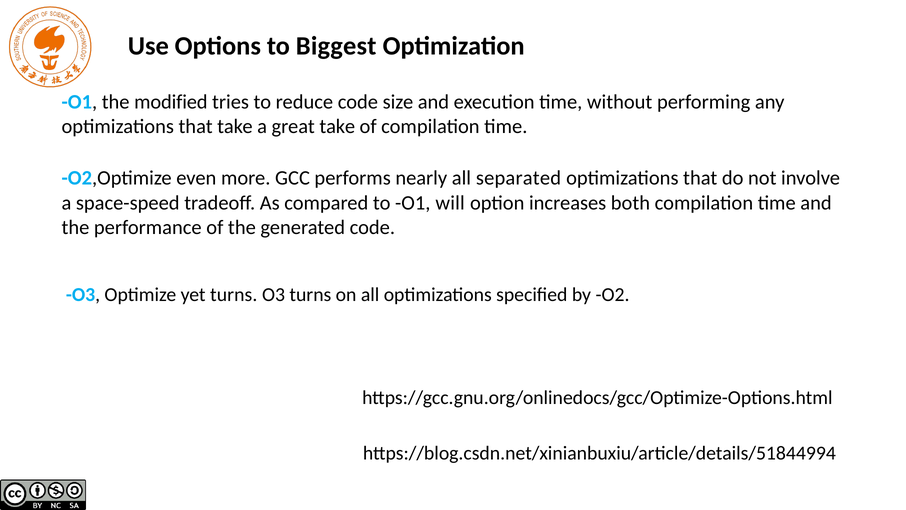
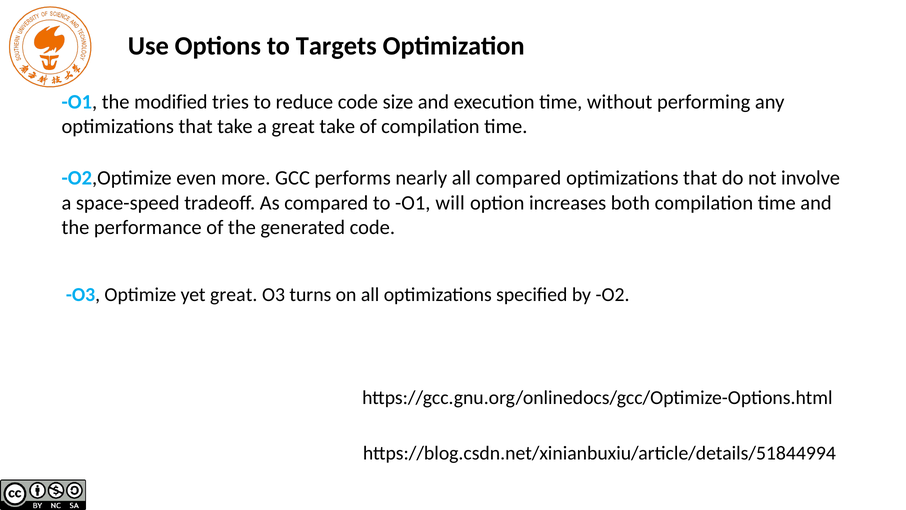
Biggest: Biggest -> Targets
all separated: separated -> compared
yet turns: turns -> great
